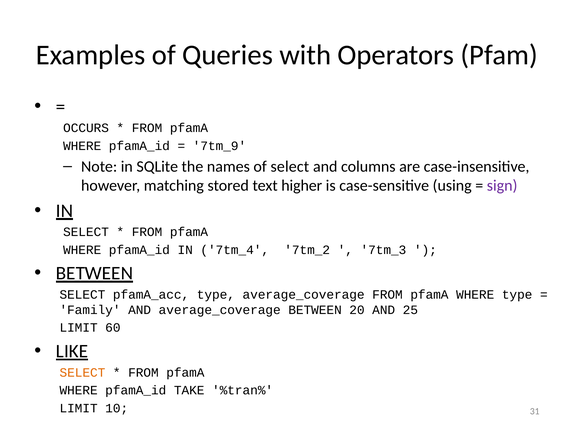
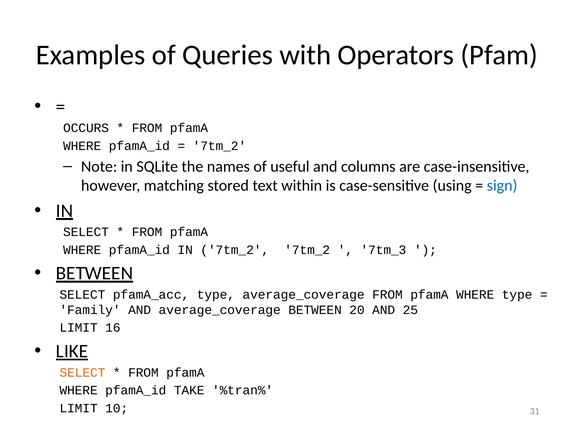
7tm_9 at (219, 146): 7tm_9 -> 7tm_2
of select: select -> useful
higher: higher -> within
sign colour: purple -> blue
IN 7tm_4: 7tm_4 -> 7tm_2
60: 60 -> 16
